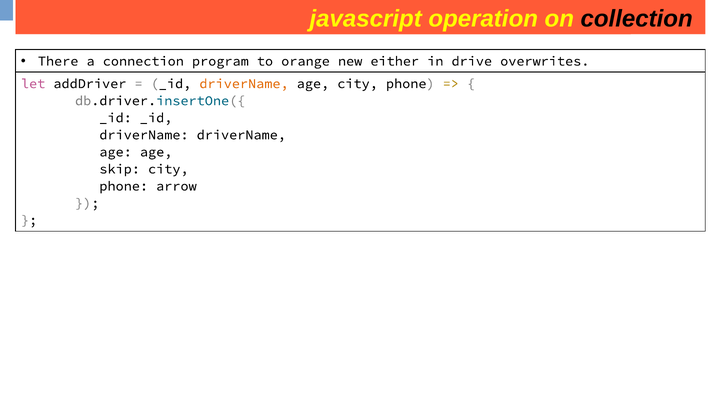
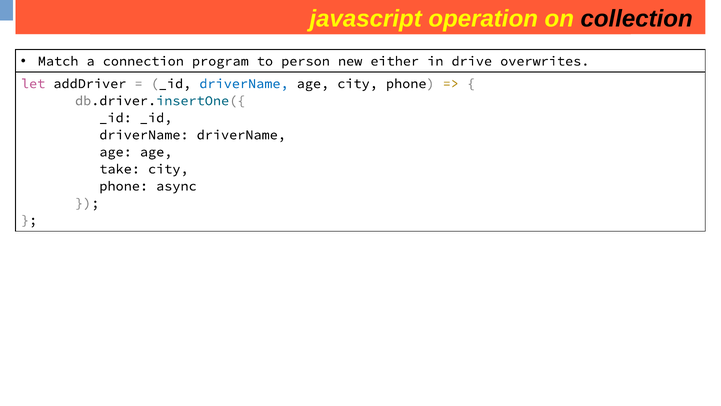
There: There -> Match
orange: orange -> person
driverName at (244, 84) colour: orange -> blue
skip: skip -> take
arrow: arrow -> async
